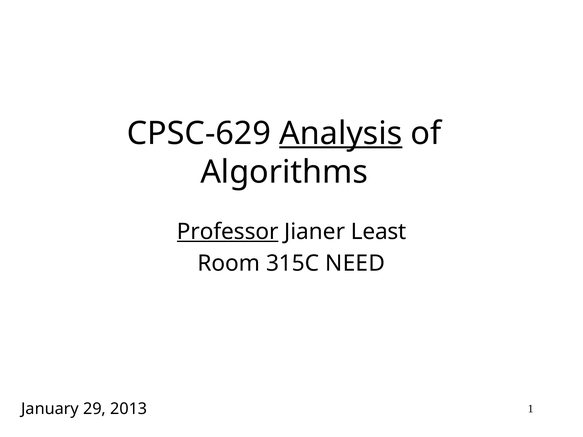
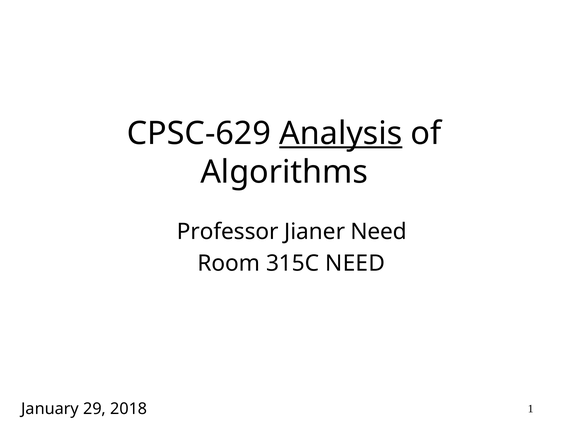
Professor underline: present -> none
Jianer Least: Least -> Need
2013: 2013 -> 2018
